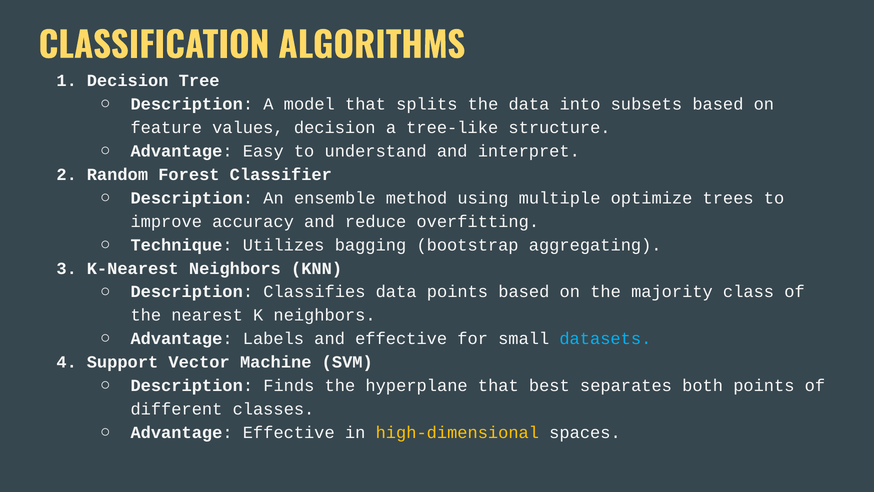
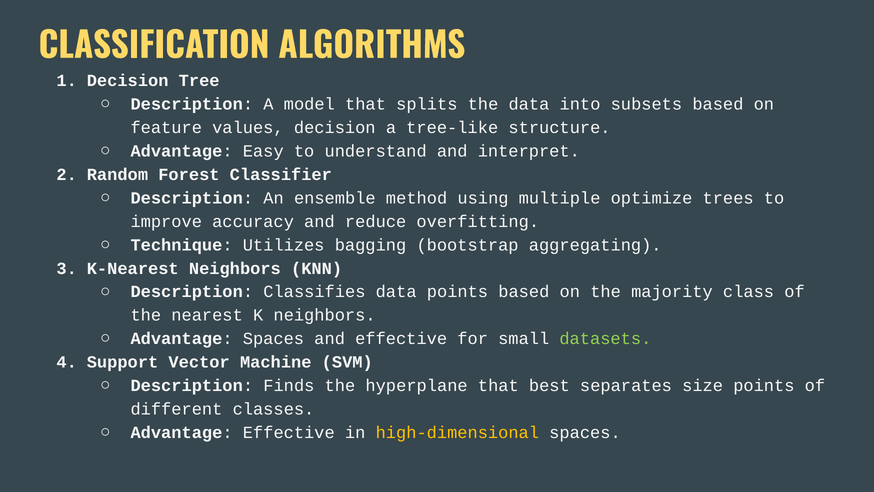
Advantage Labels: Labels -> Spaces
datasets colour: light blue -> light green
both: both -> size
